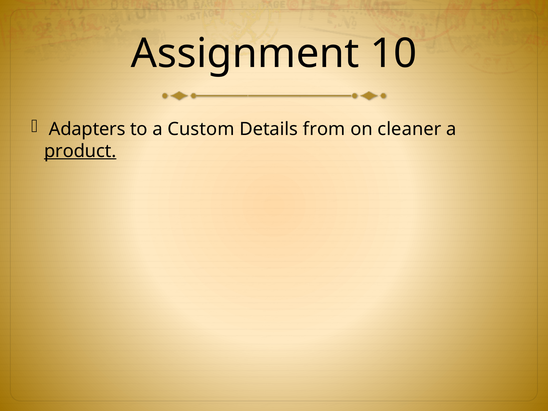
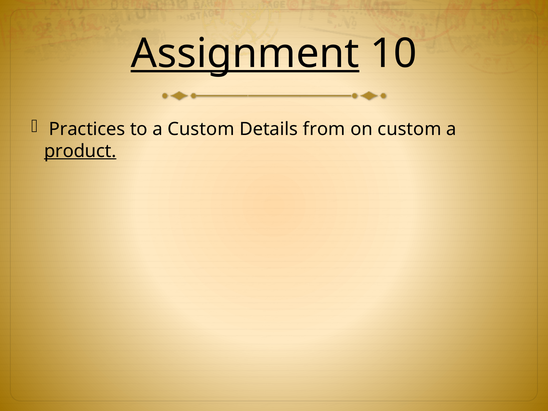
Assignment underline: none -> present
Adapters: Adapters -> Practices
on cleaner: cleaner -> custom
